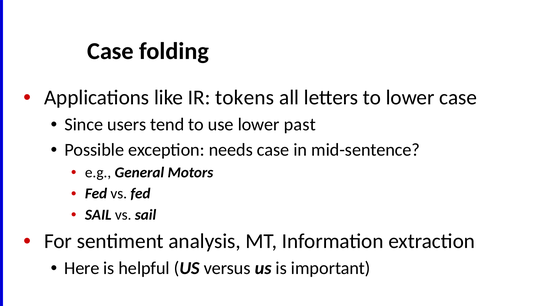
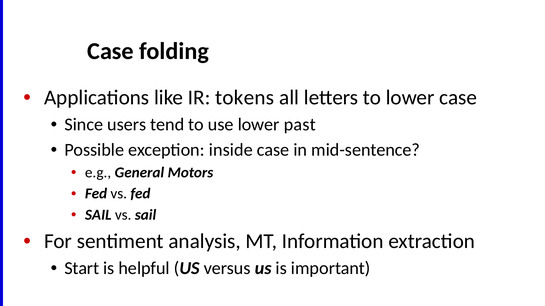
needs: needs -> inside
Here: Here -> Start
